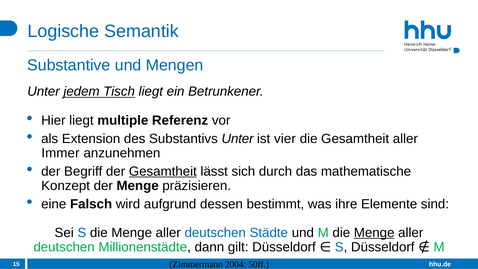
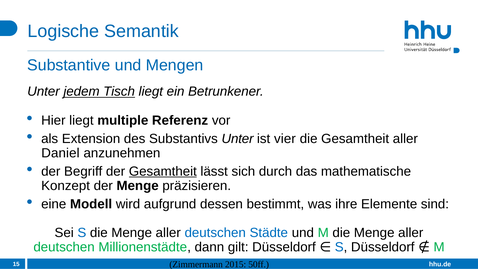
Immer: Immer -> Daniel
Falsch: Falsch -> Modell
Menge at (374, 233) underline: present -> none
2004: 2004 -> 2015
